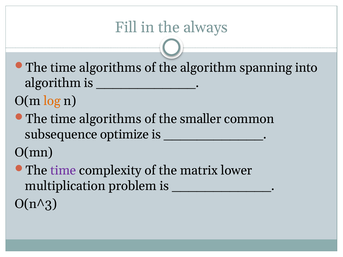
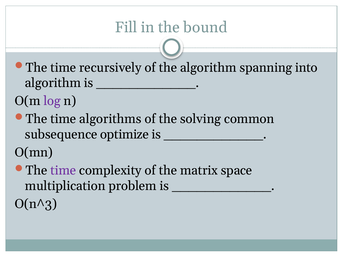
always: always -> bound
algorithms at (110, 68): algorithms -> recursively
log colour: orange -> purple
smaller: smaller -> solving
lower: lower -> space
